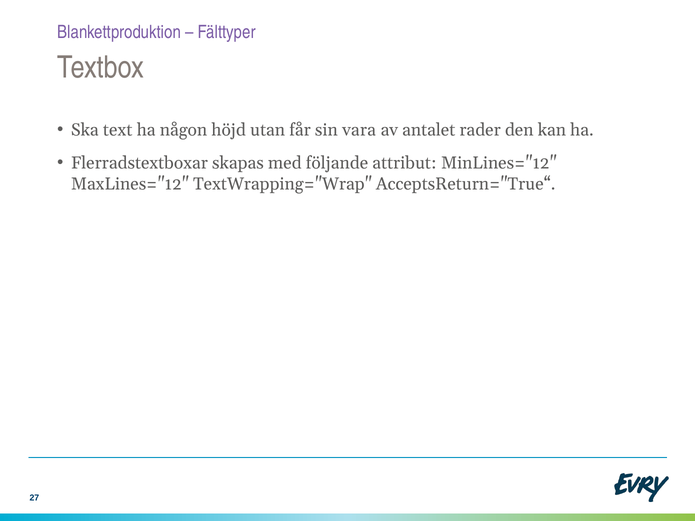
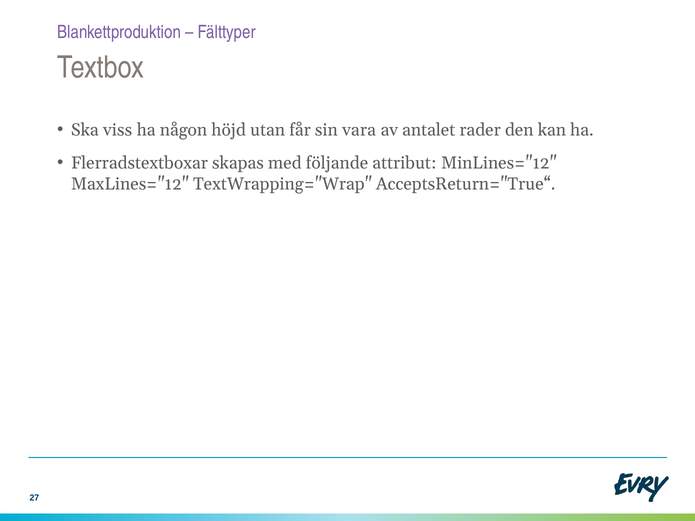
text: text -> viss
